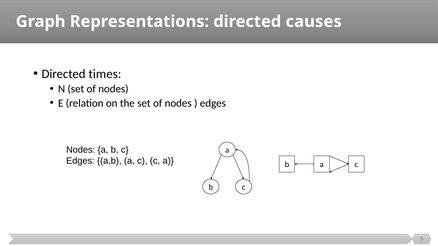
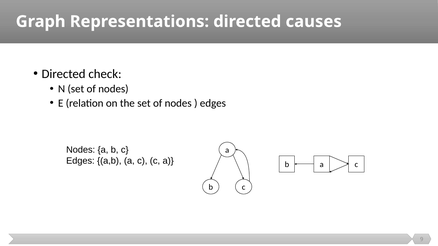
times: times -> check
